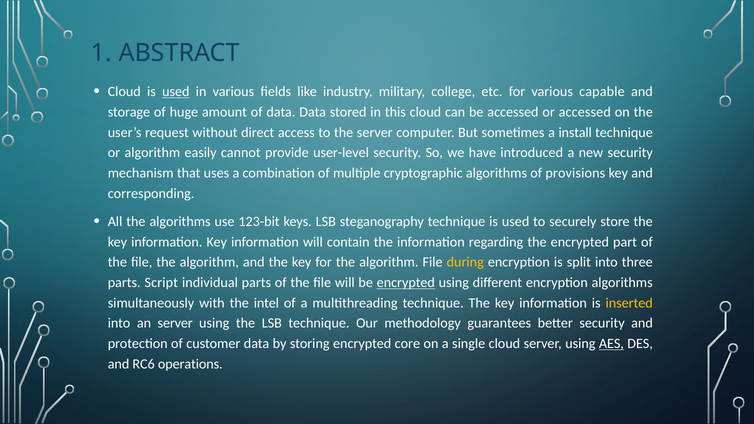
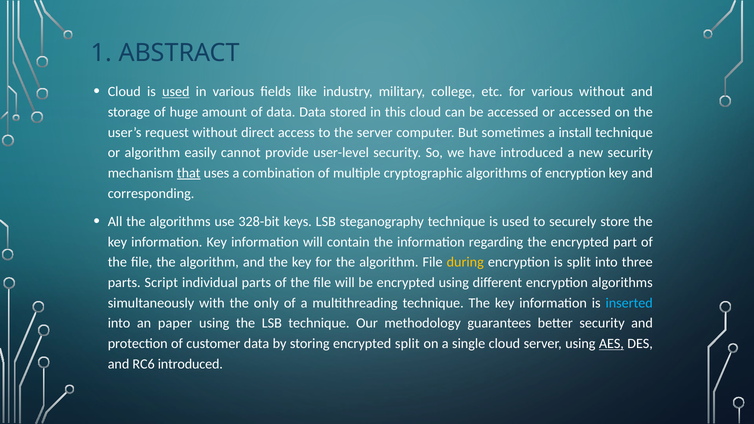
various capable: capable -> without
that underline: none -> present
of provisions: provisions -> encryption
123-bit: 123-bit -> 328-bit
encrypted at (406, 283) underline: present -> none
intel: intel -> only
inserted colour: yellow -> light blue
an server: server -> paper
encrypted core: core -> split
RC6 operations: operations -> introduced
